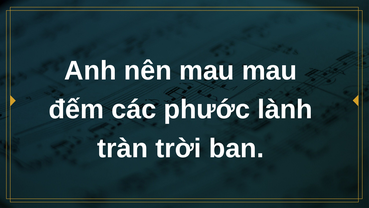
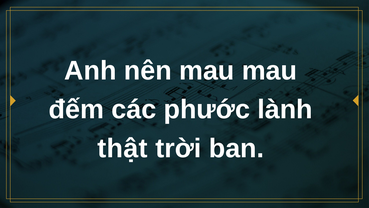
tràn: tràn -> thật
